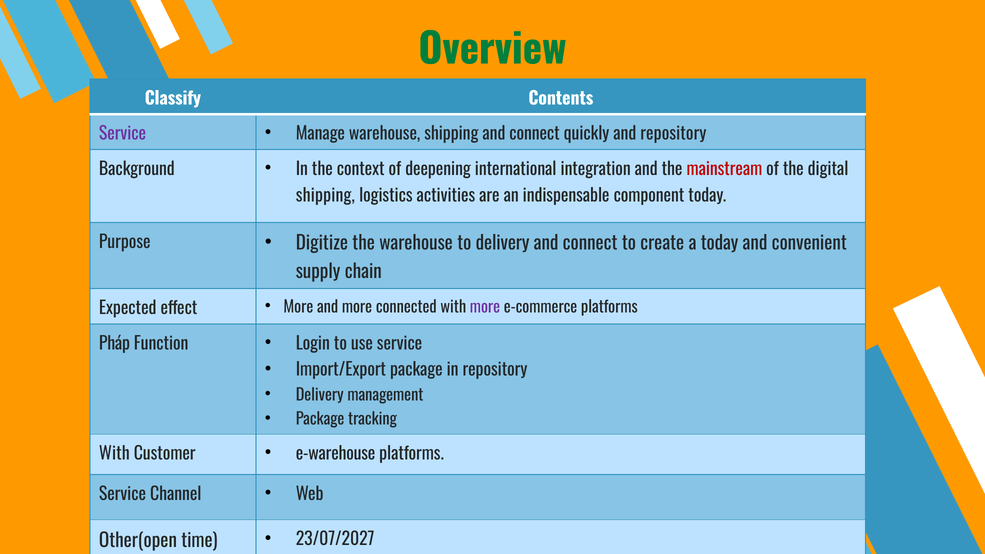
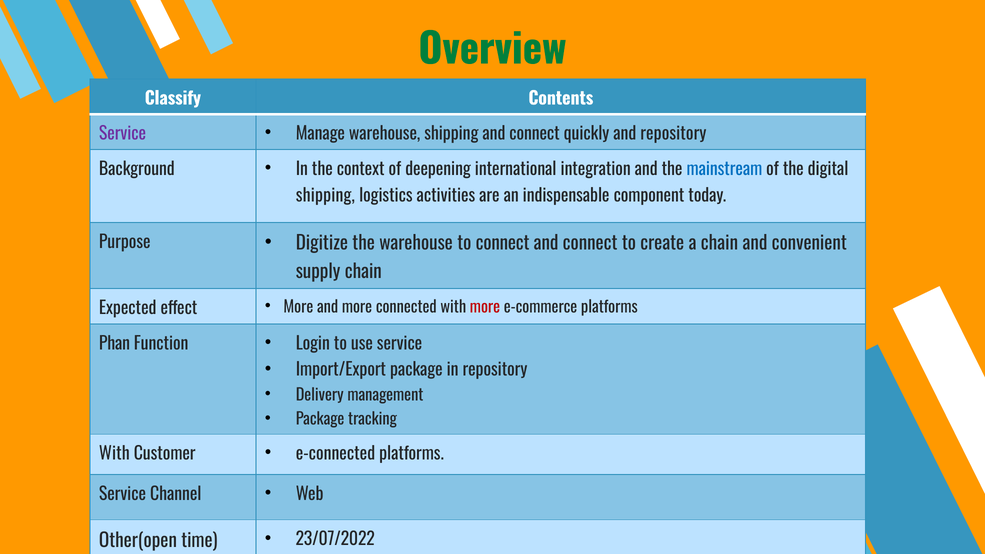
mainstream colour: red -> blue
to delivery: delivery -> connect
a today: today -> chain
more at (485, 307) colour: purple -> red
Pháp: Pháp -> Phan
e-warehouse: e-warehouse -> e-connected
23/07/2027: 23/07/2027 -> 23/07/2022
